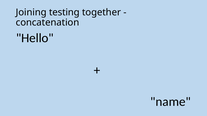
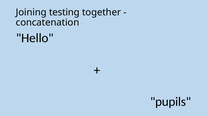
name: name -> pupils
